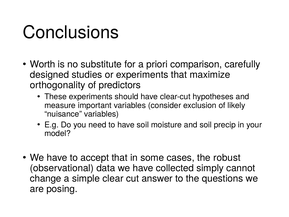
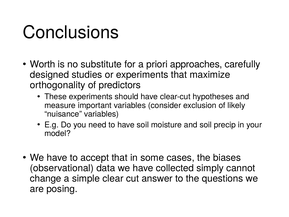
comparison: comparison -> approaches
robust: robust -> biases
